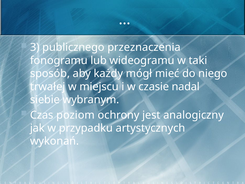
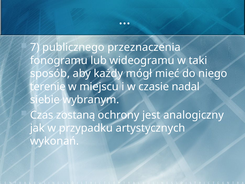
3: 3 -> 7
trwałej: trwałej -> terenie
poziom: poziom -> zostaną
